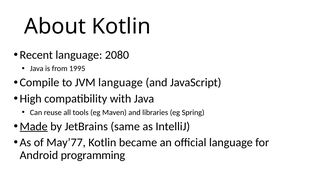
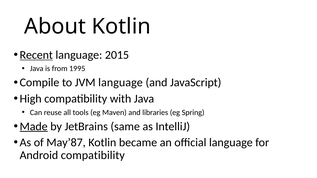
Recent underline: none -> present
2080: 2080 -> 2015
May’77: May’77 -> May’87
Android programming: programming -> compatibility
